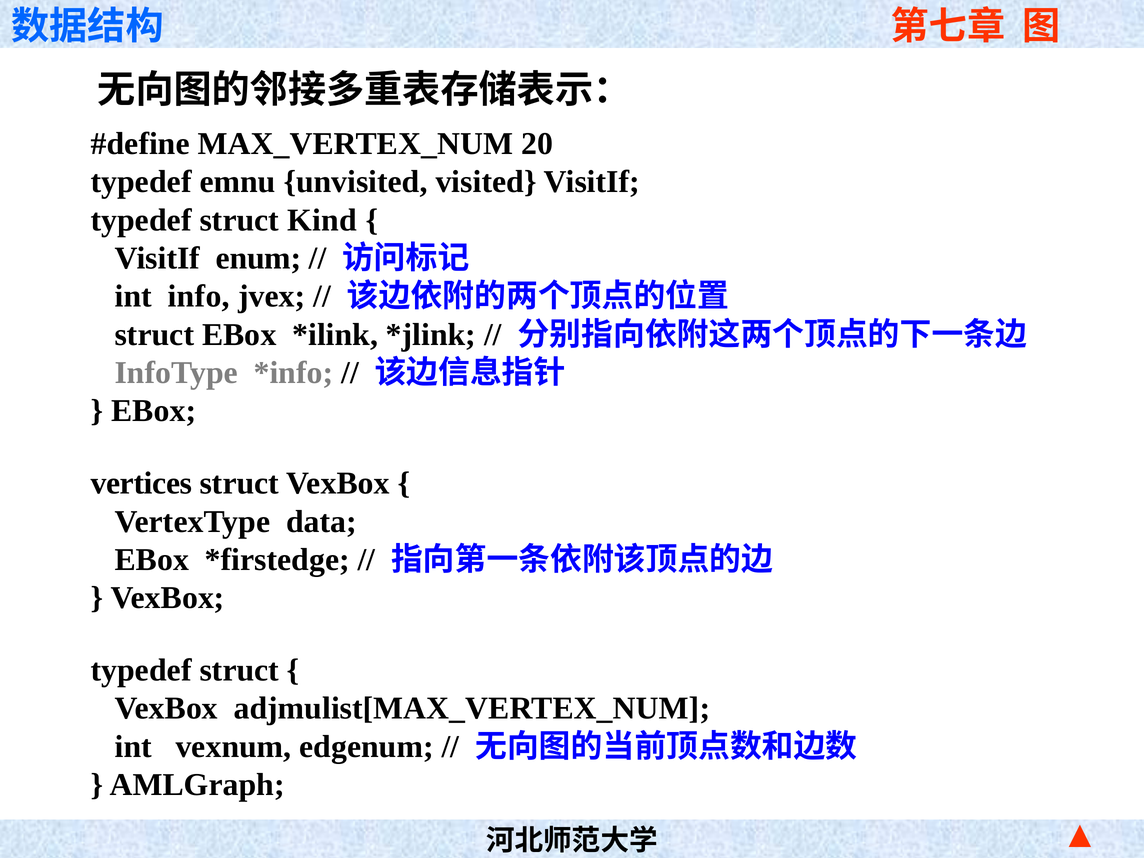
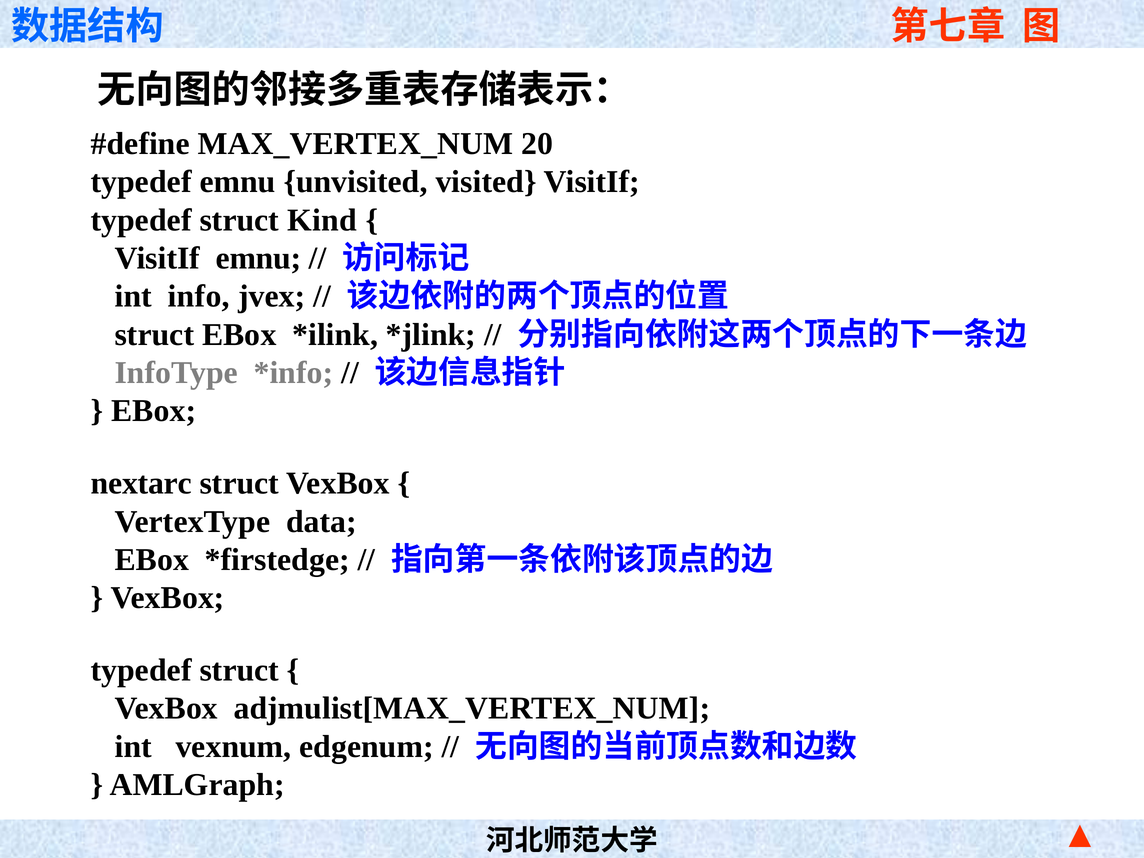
VisitIf enum: enum -> emnu
vertices: vertices -> nextarc
